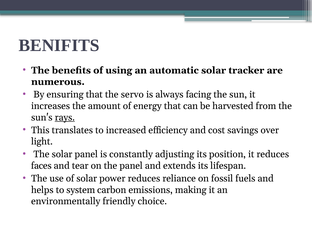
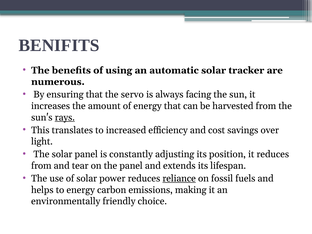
faces at (41, 166): faces -> from
reliance underline: none -> present
to system: system -> energy
